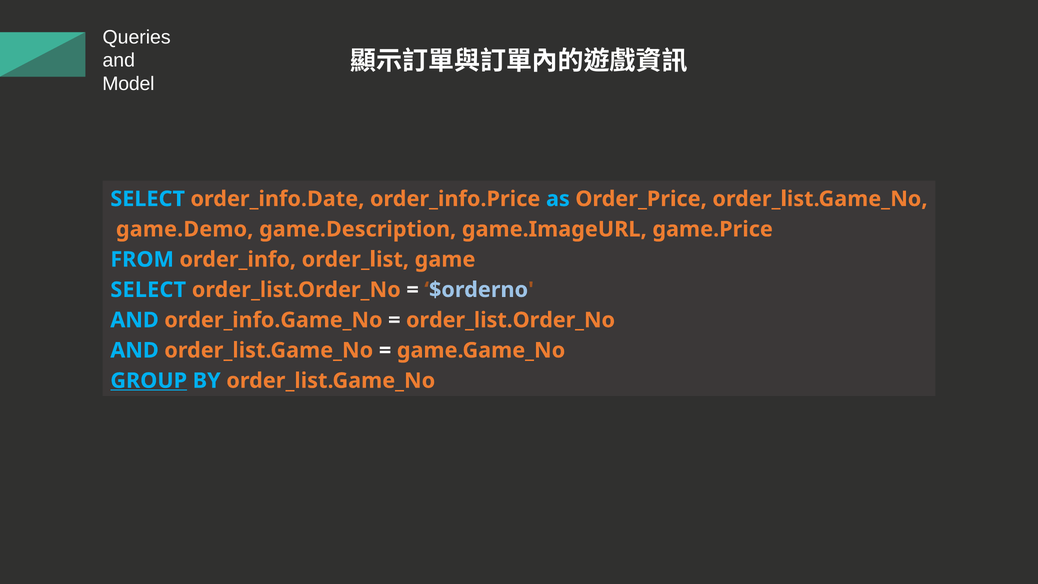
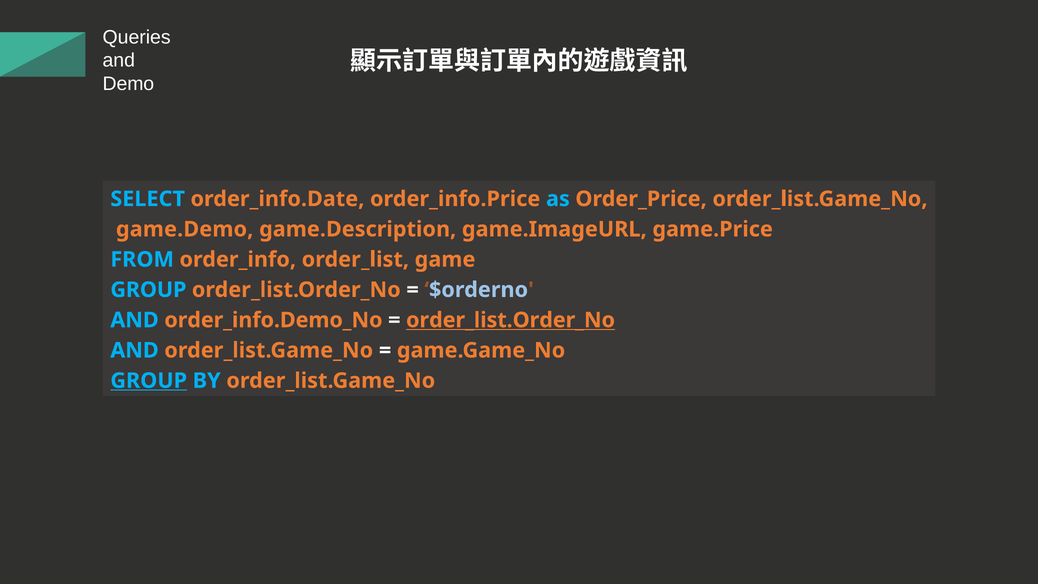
Model: Model -> Demo
SELECT at (148, 290): SELECT -> GROUP
order_info.Game_No: order_info.Game_No -> order_info.Demo_No
order_list.Order_No at (511, 320) underline: none -> present
